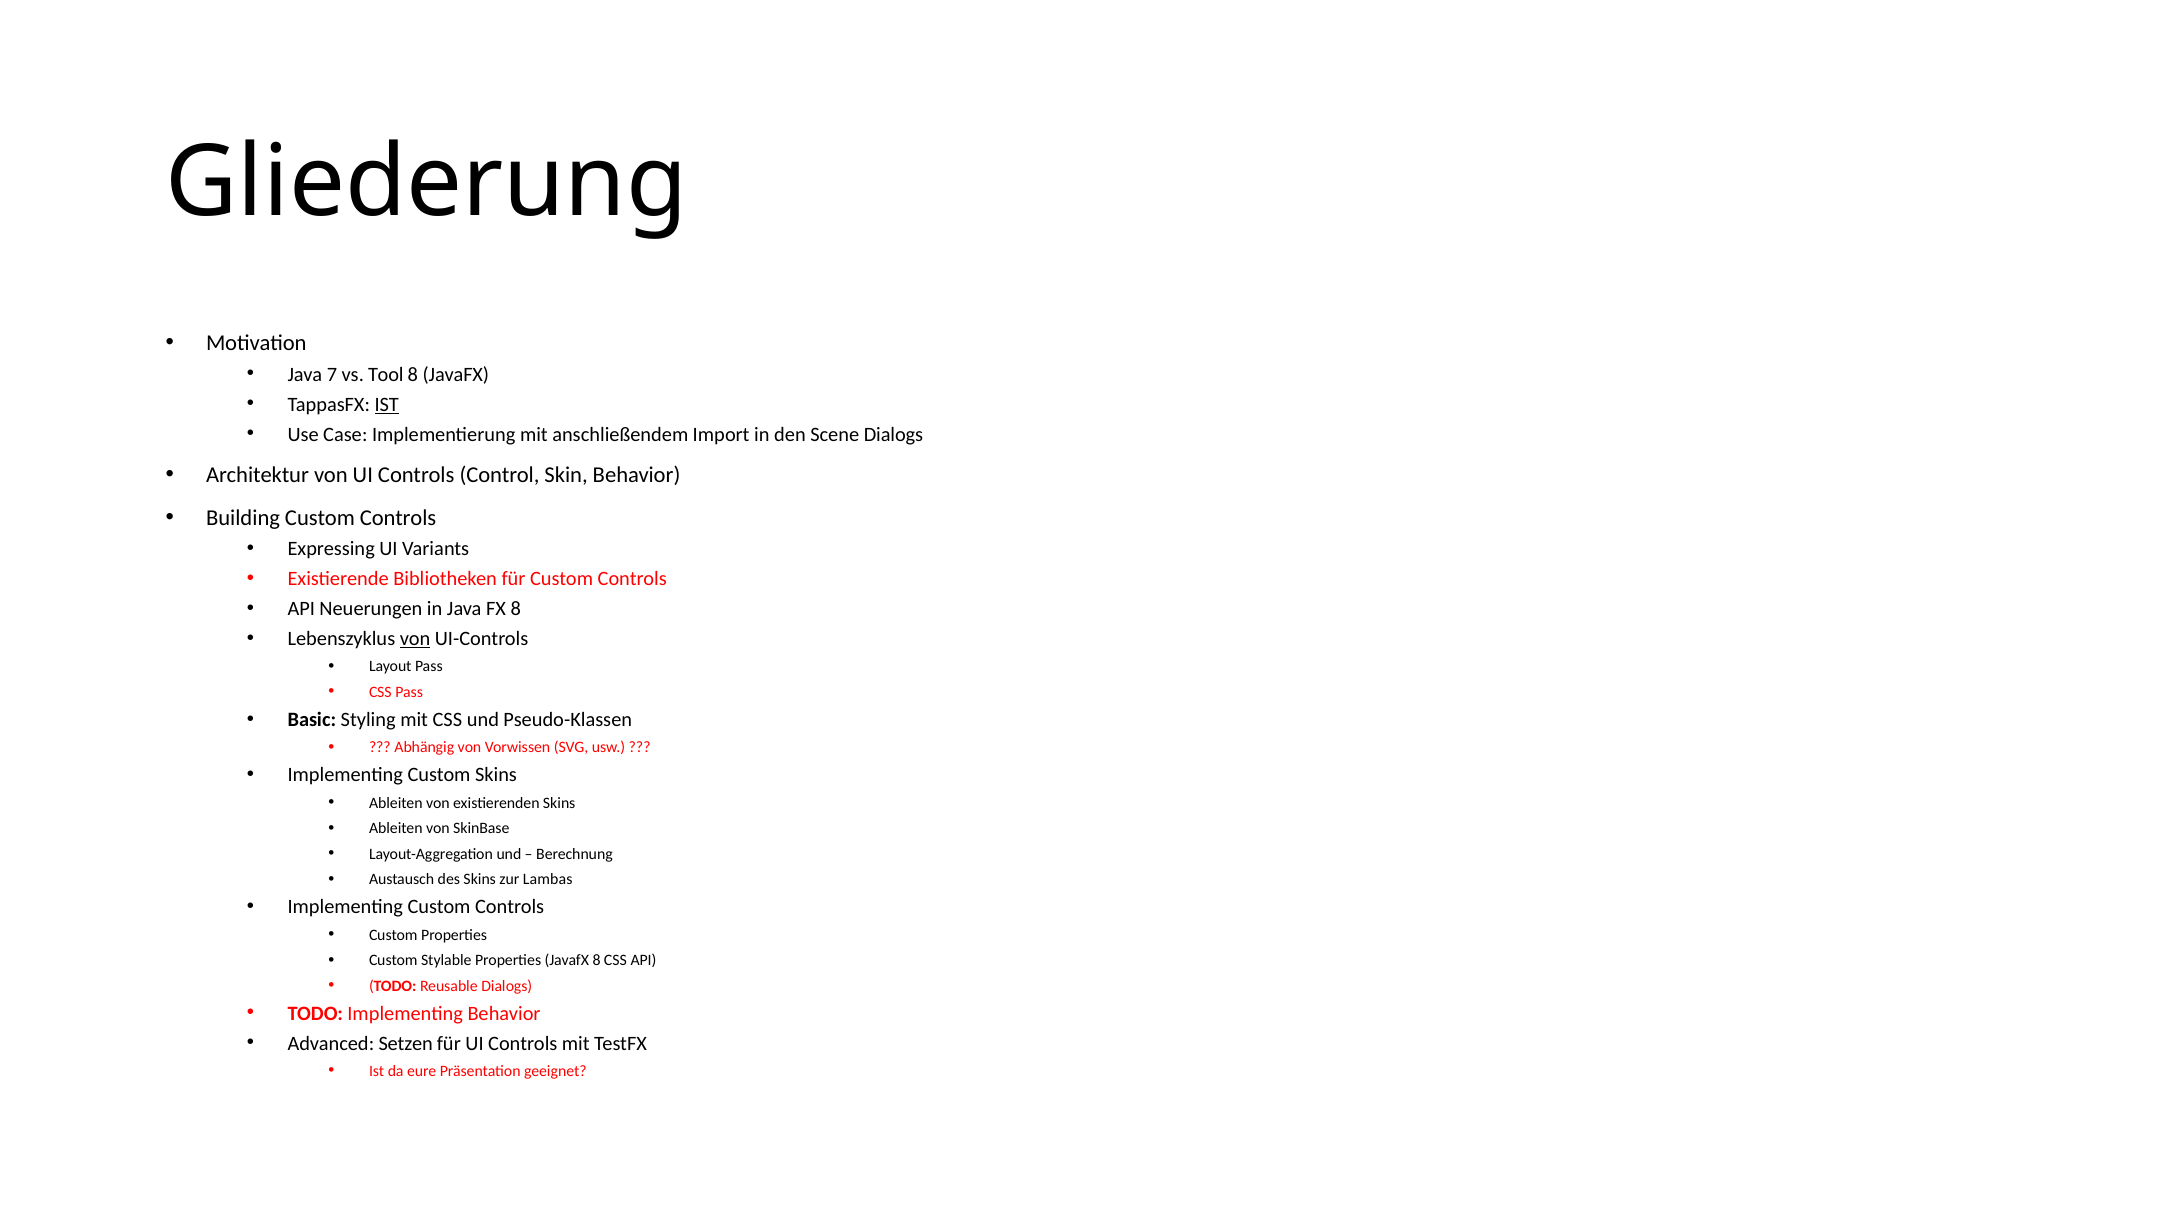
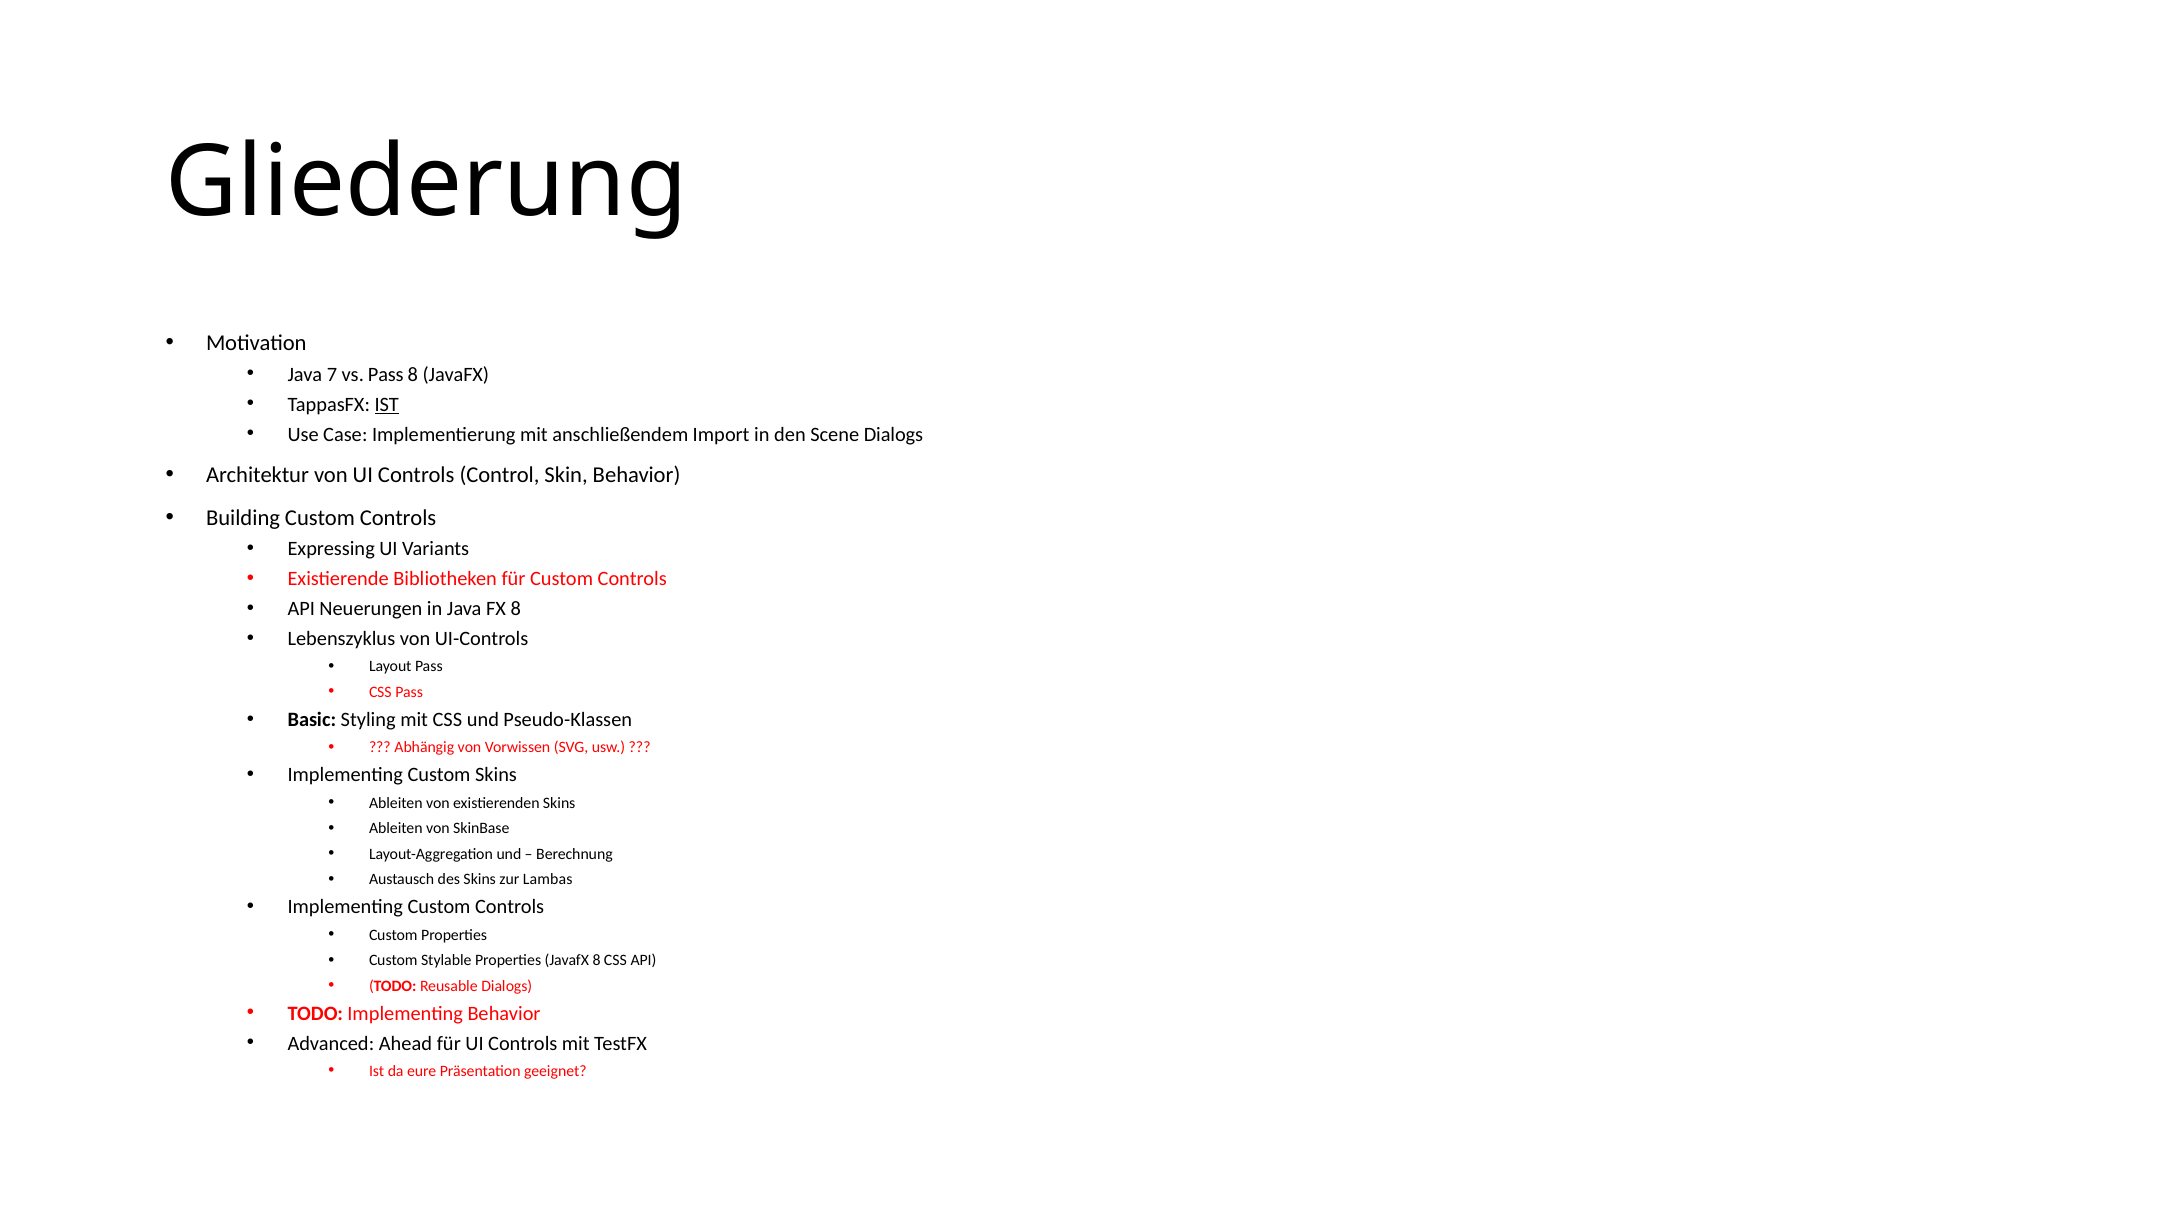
vs Tool: Tool -> Pass
von at (415, 639) underline: present -> none
Setzen: Setzen -> Ahead
